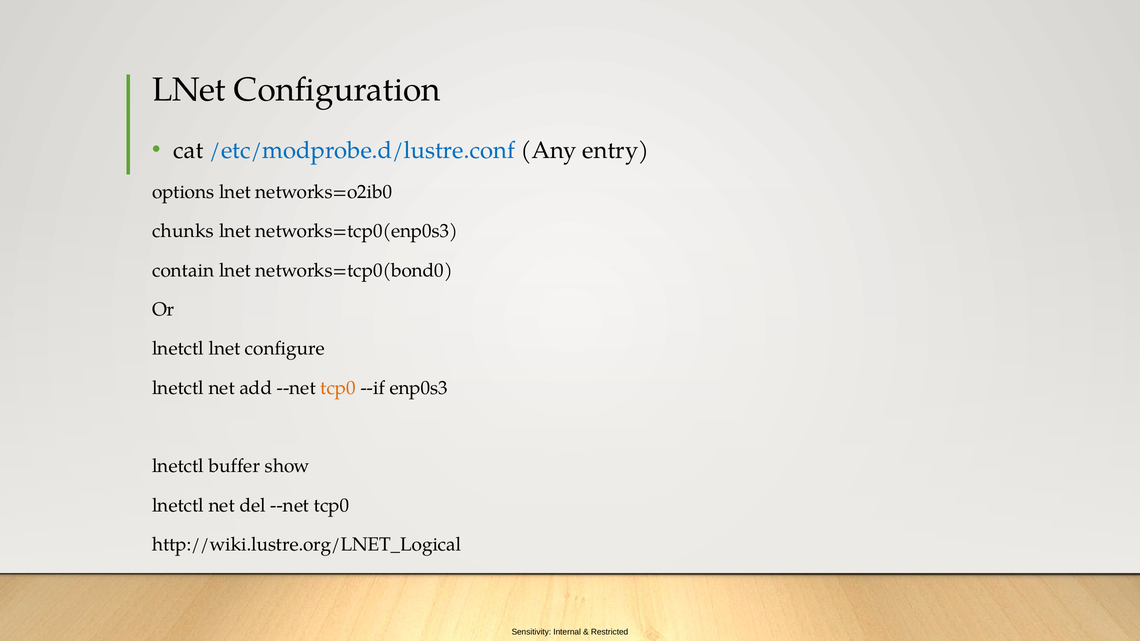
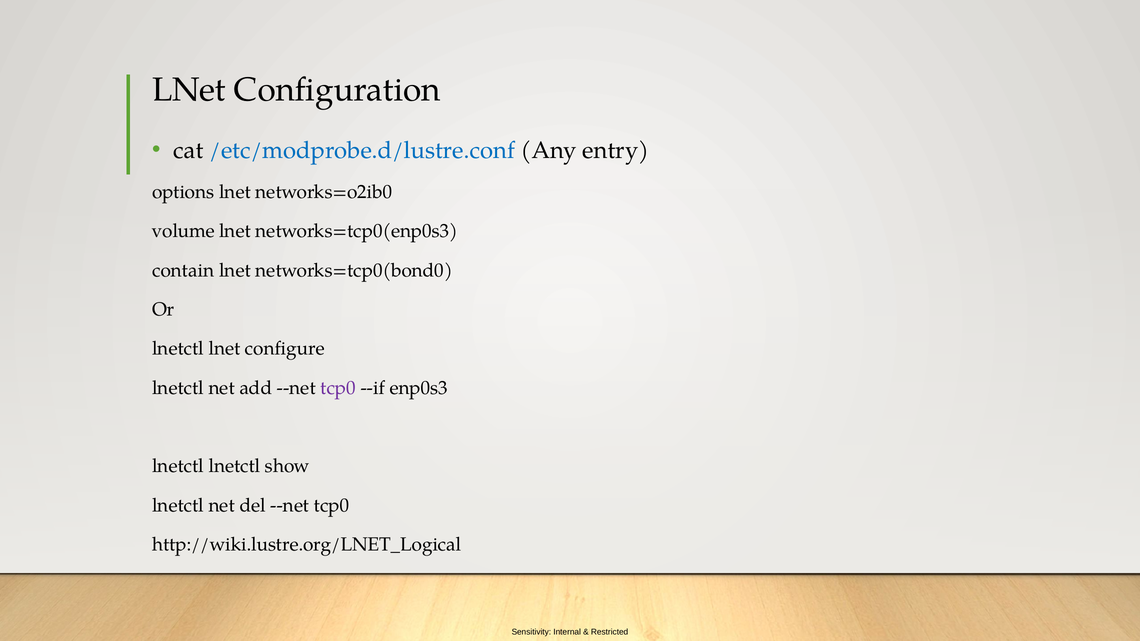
chunks: chunks -> volume
tcp0 at (338, 388) colour: orange -> purple
lnetctl buffer: buffer -> lnetctl
